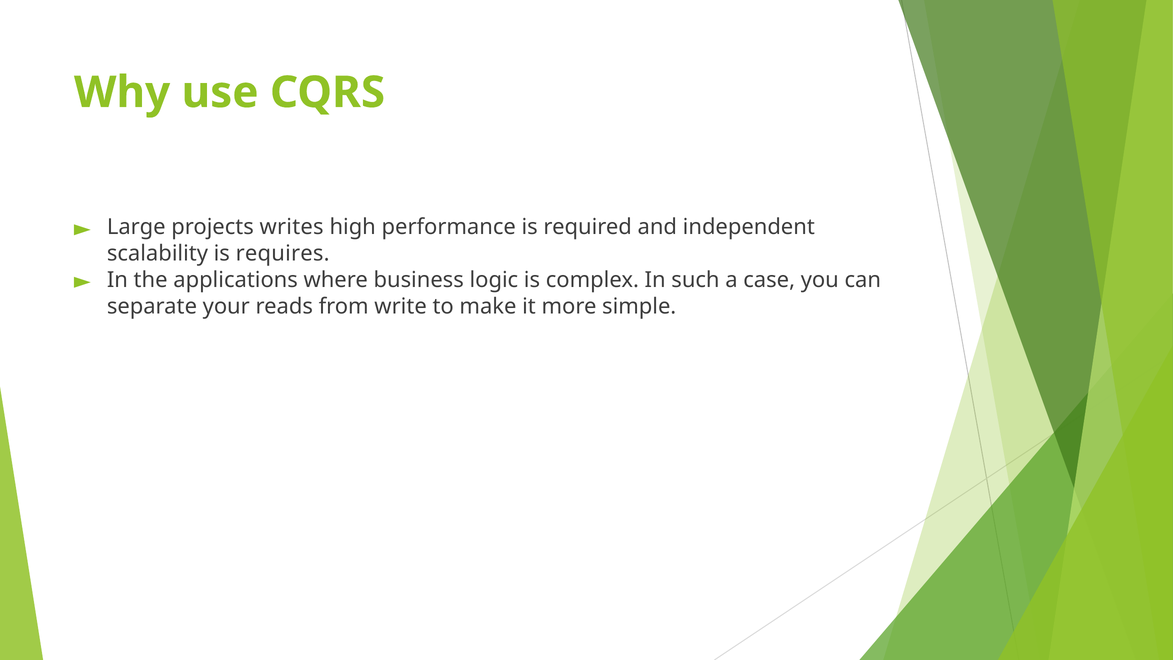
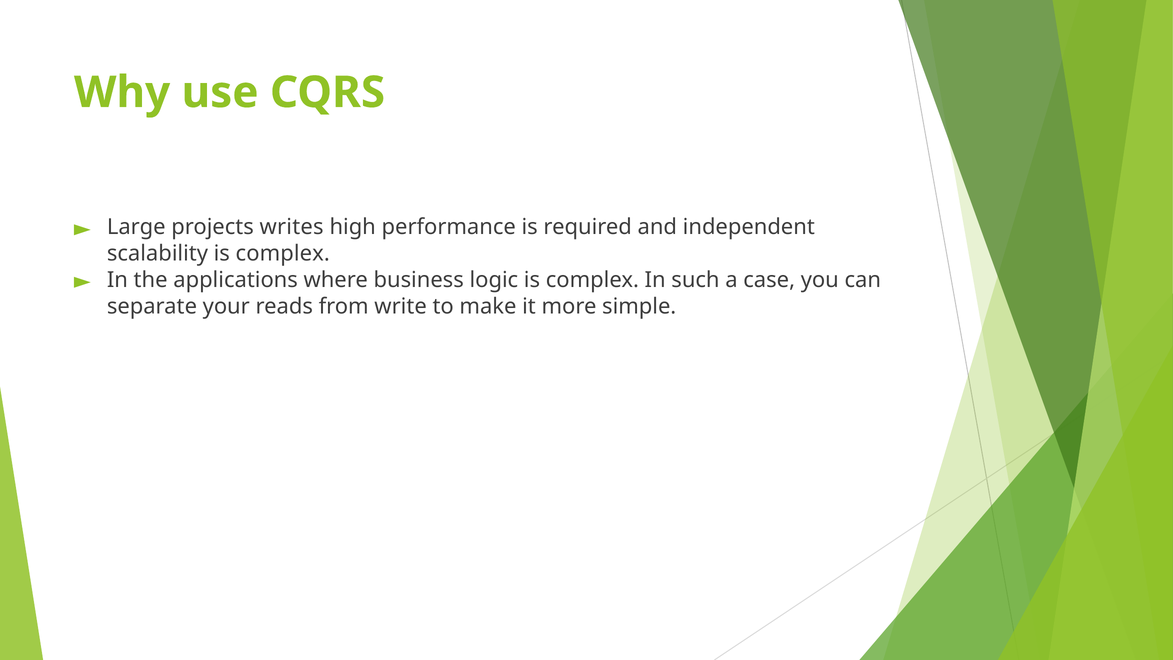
scalability is requires: requires -> complex
